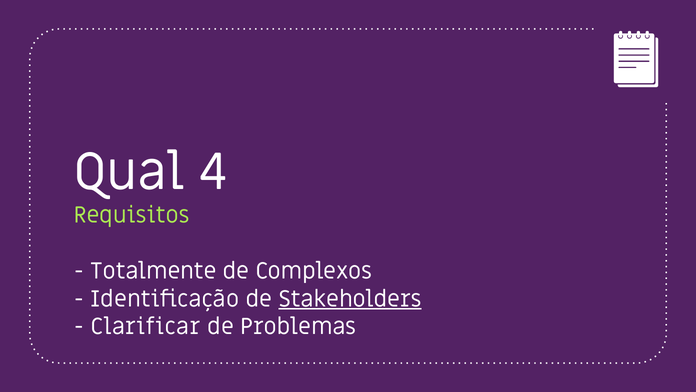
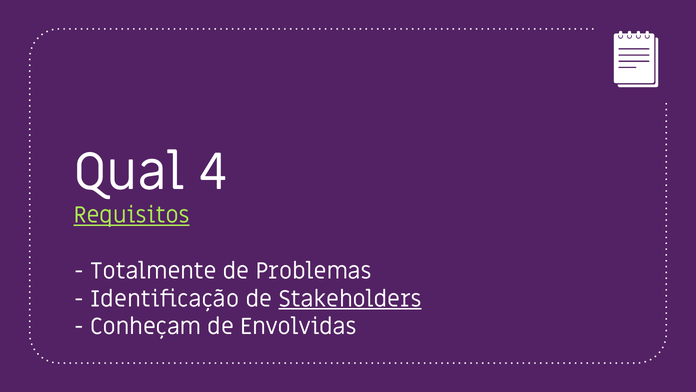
Requisitos underline: none -> present
Complexos: Complexos -> Problemas
Clarificar: Clarificar -> Conheçam
Problemas: Problemas -> Envolvidas
